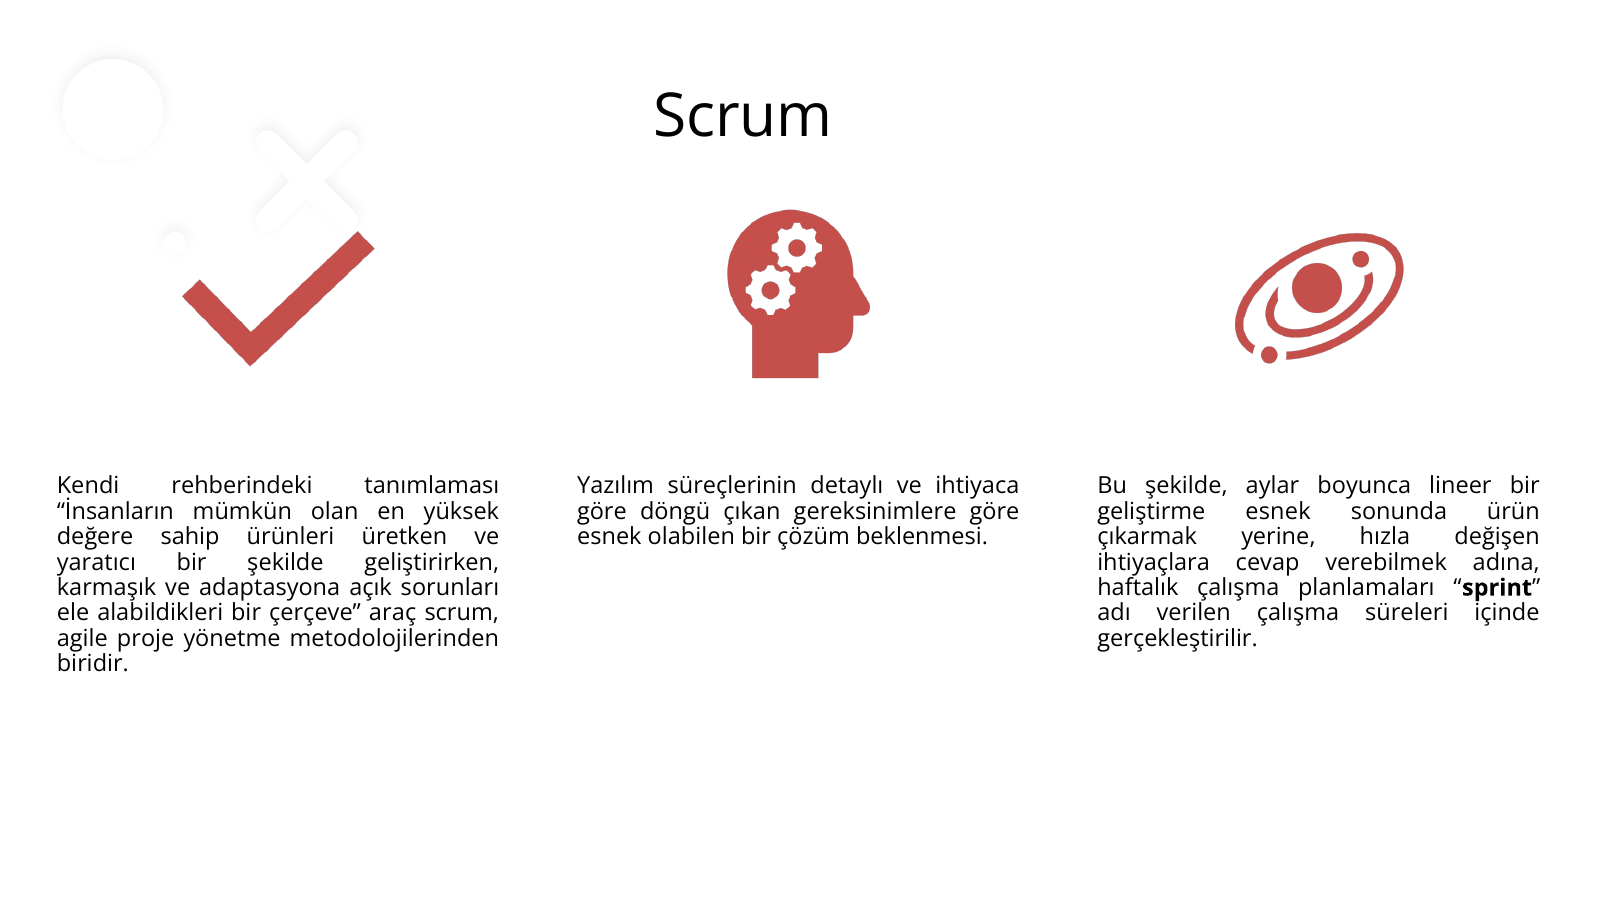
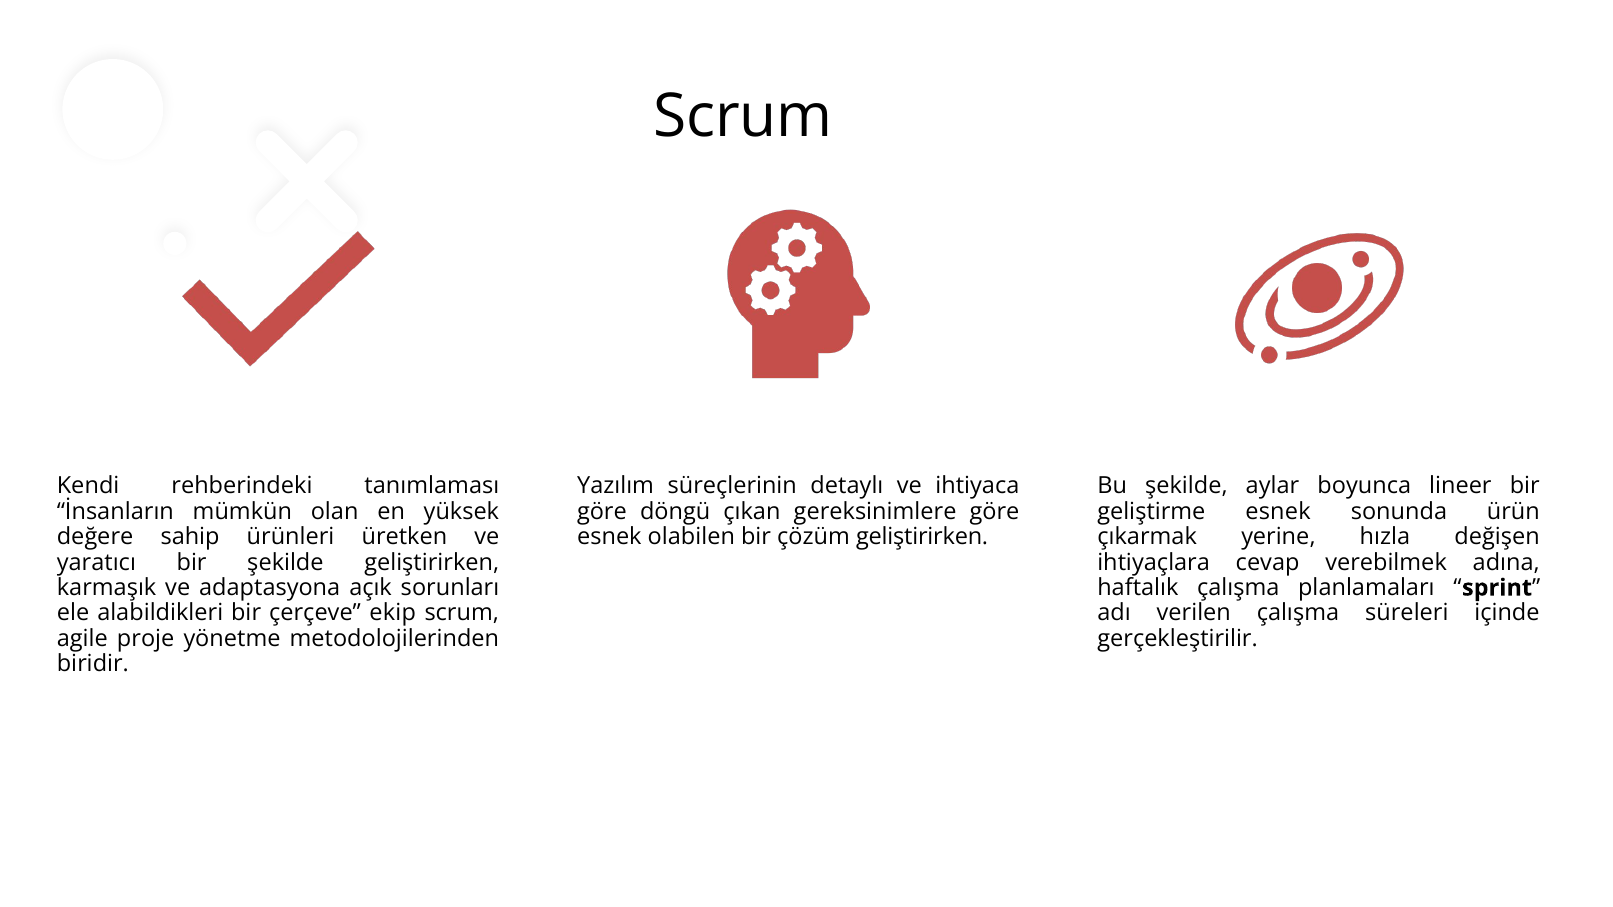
çözüm beklenmesi: beklenmesi -> geliştirirken
araç: araç -> ekip
